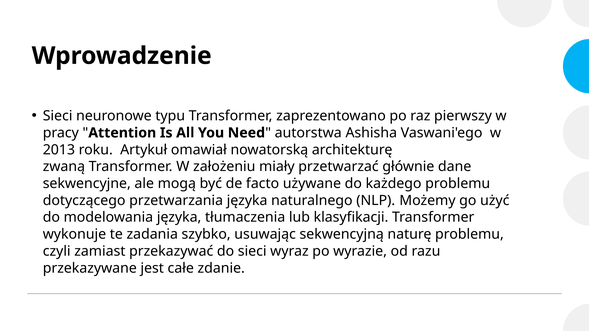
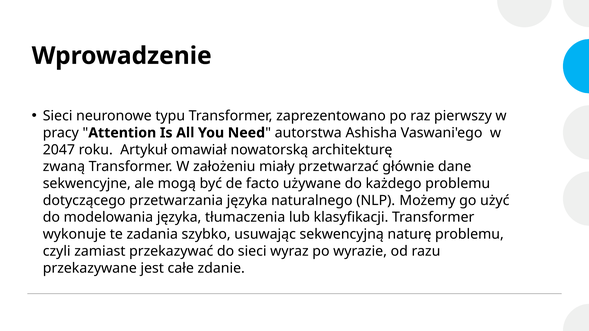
2013: 2013 -> 2047
